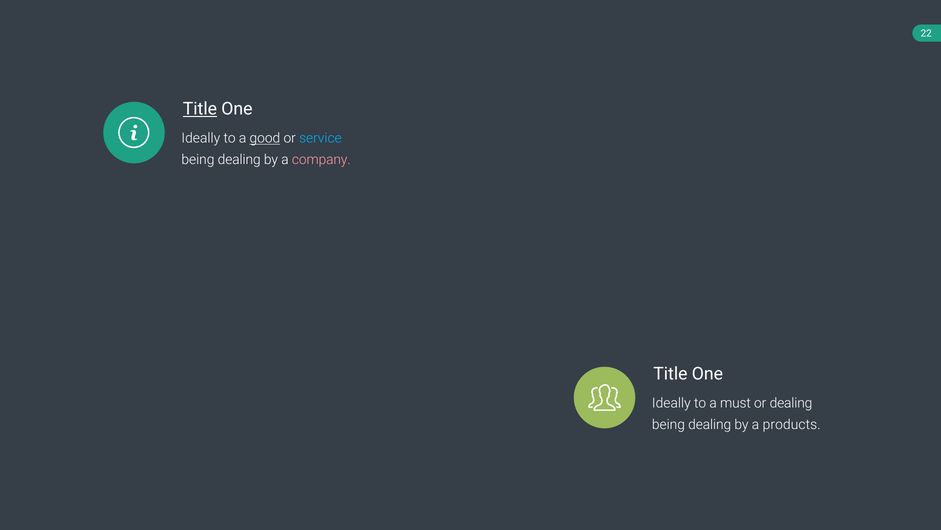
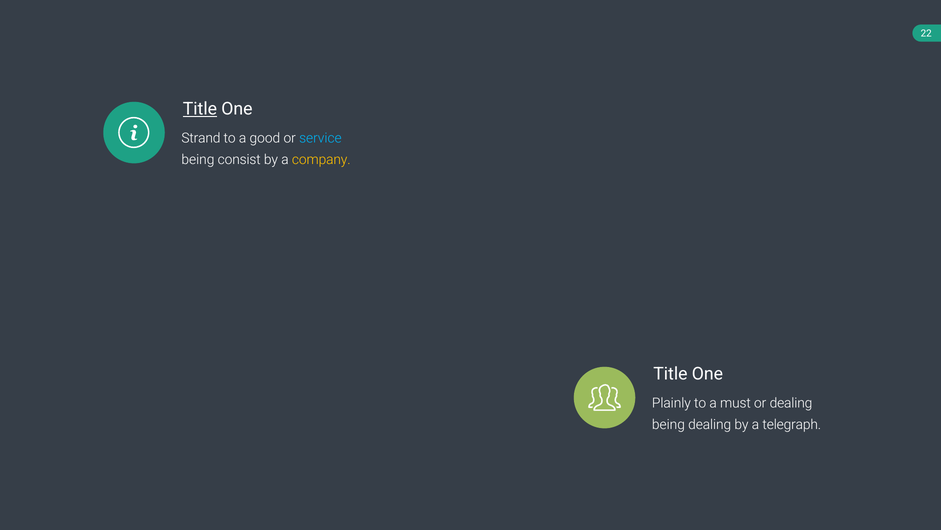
Ideally at (201, 138): Ideally -> Strand
good underline: present -> none
dealing at (239, 159): dealing -> consist
company colour: pink -> yellow
Ideally at (671, 403): Ideally -> Plainly
products: products -> telegraph
